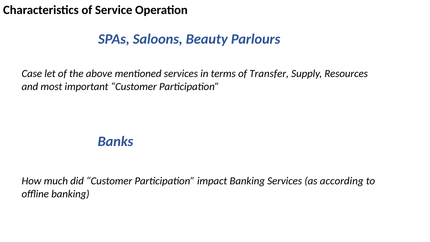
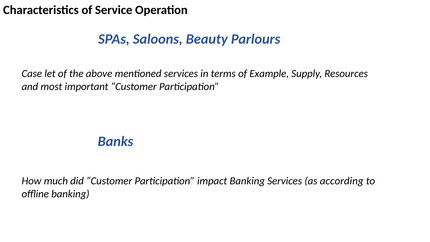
Transfer: Transfer -> Example
